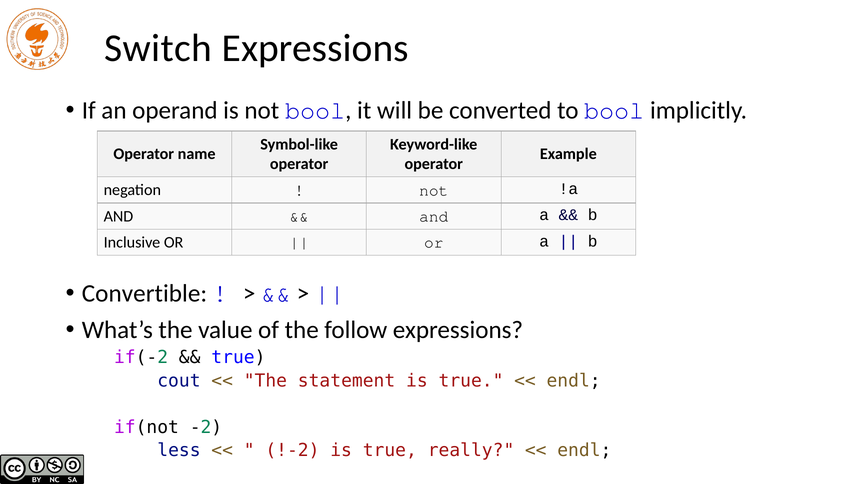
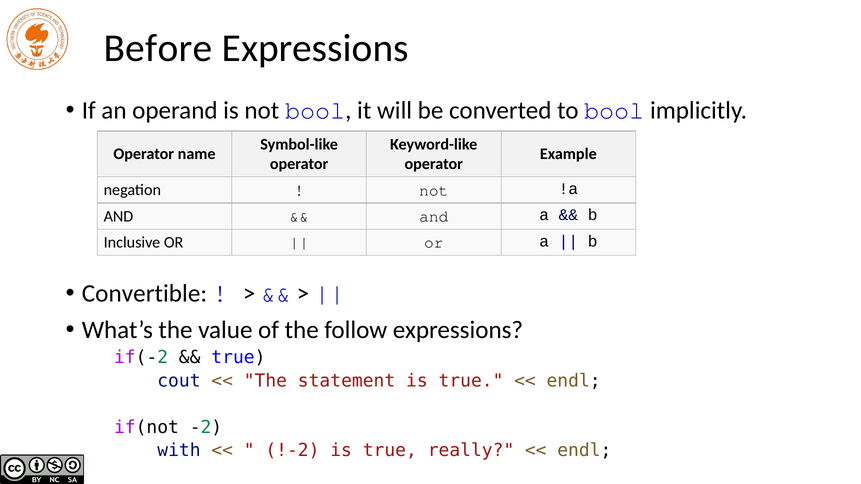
Switch: Switch -> Before
less: less -> with
